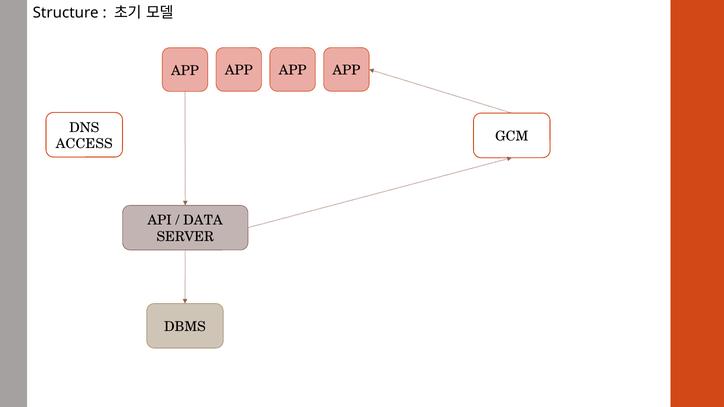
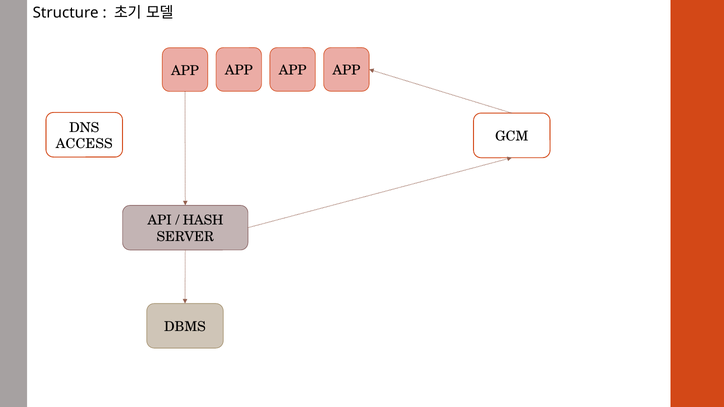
DATA: DATA -> HASH
